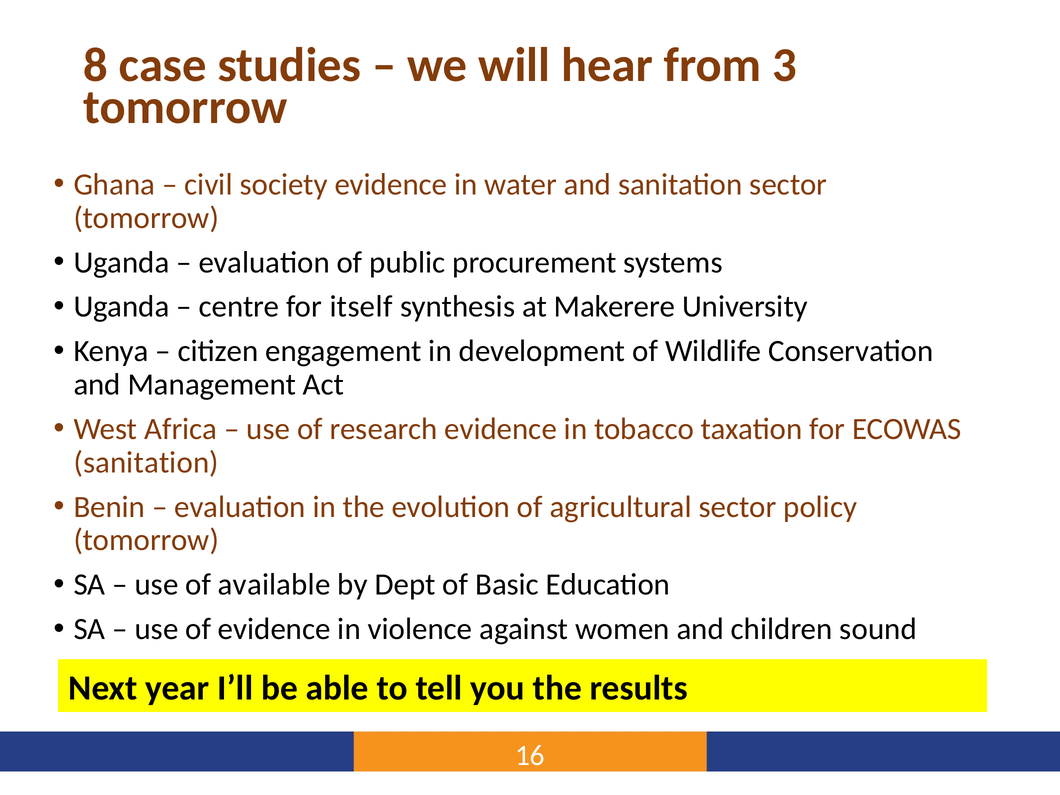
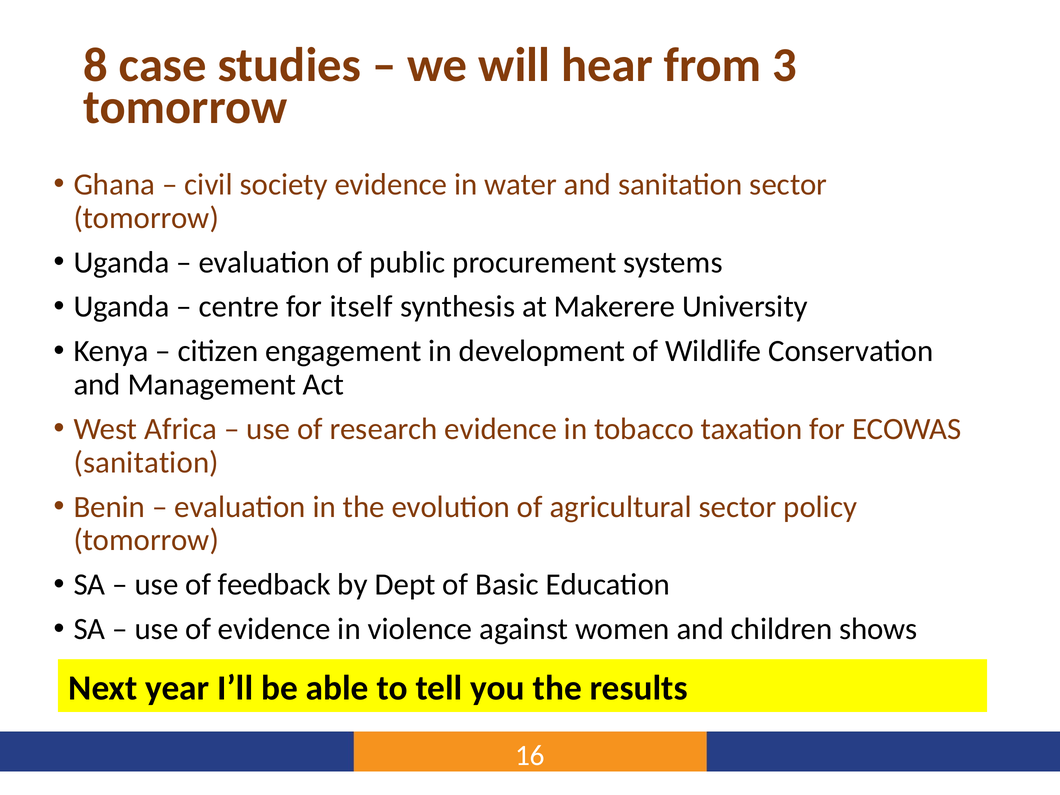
available: available -> feedback
sound: sound -> shows
